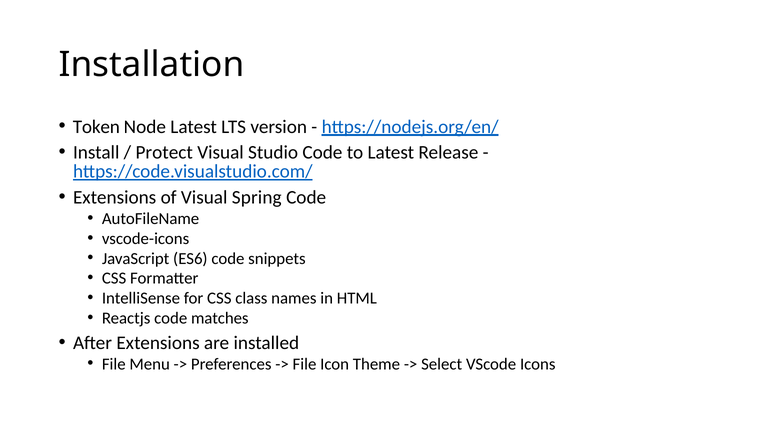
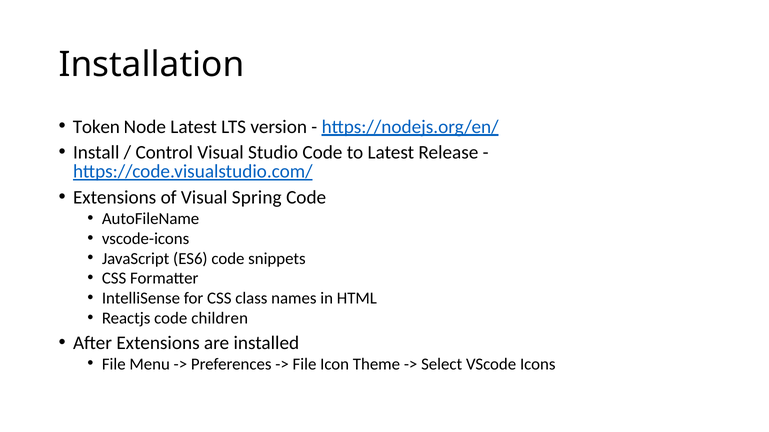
Protect: Protect -> Control
matches: matches -> children
